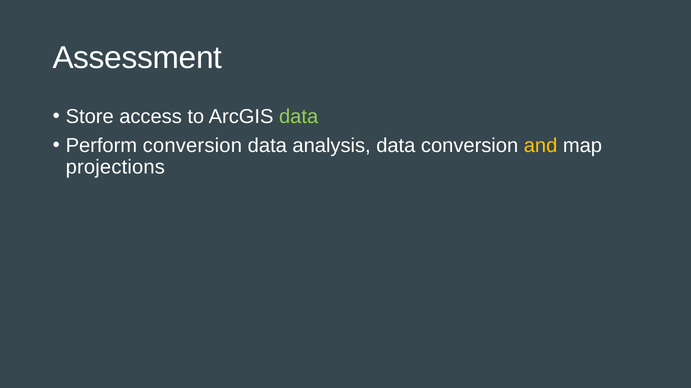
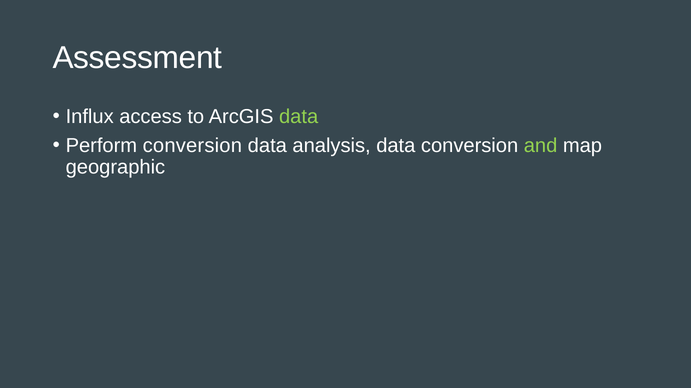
Store: Store -> Influx
and colour: yellow -> light green
projections: projections -> geographic
